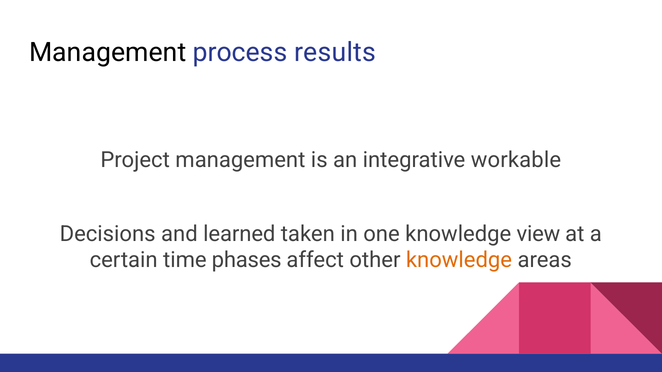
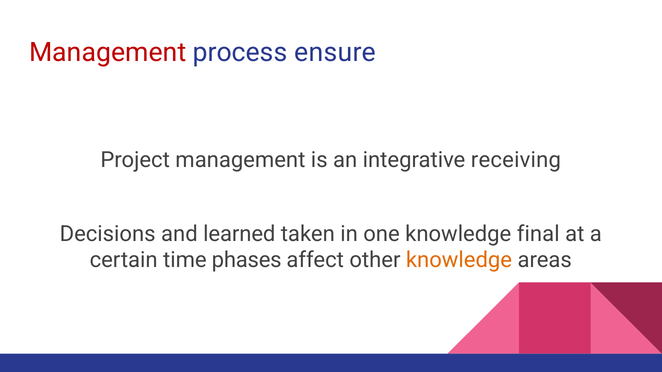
Management at (108, 52) colour: black -> red
results: results -> ensure
workable: workable -> receiving
view: view -> final
